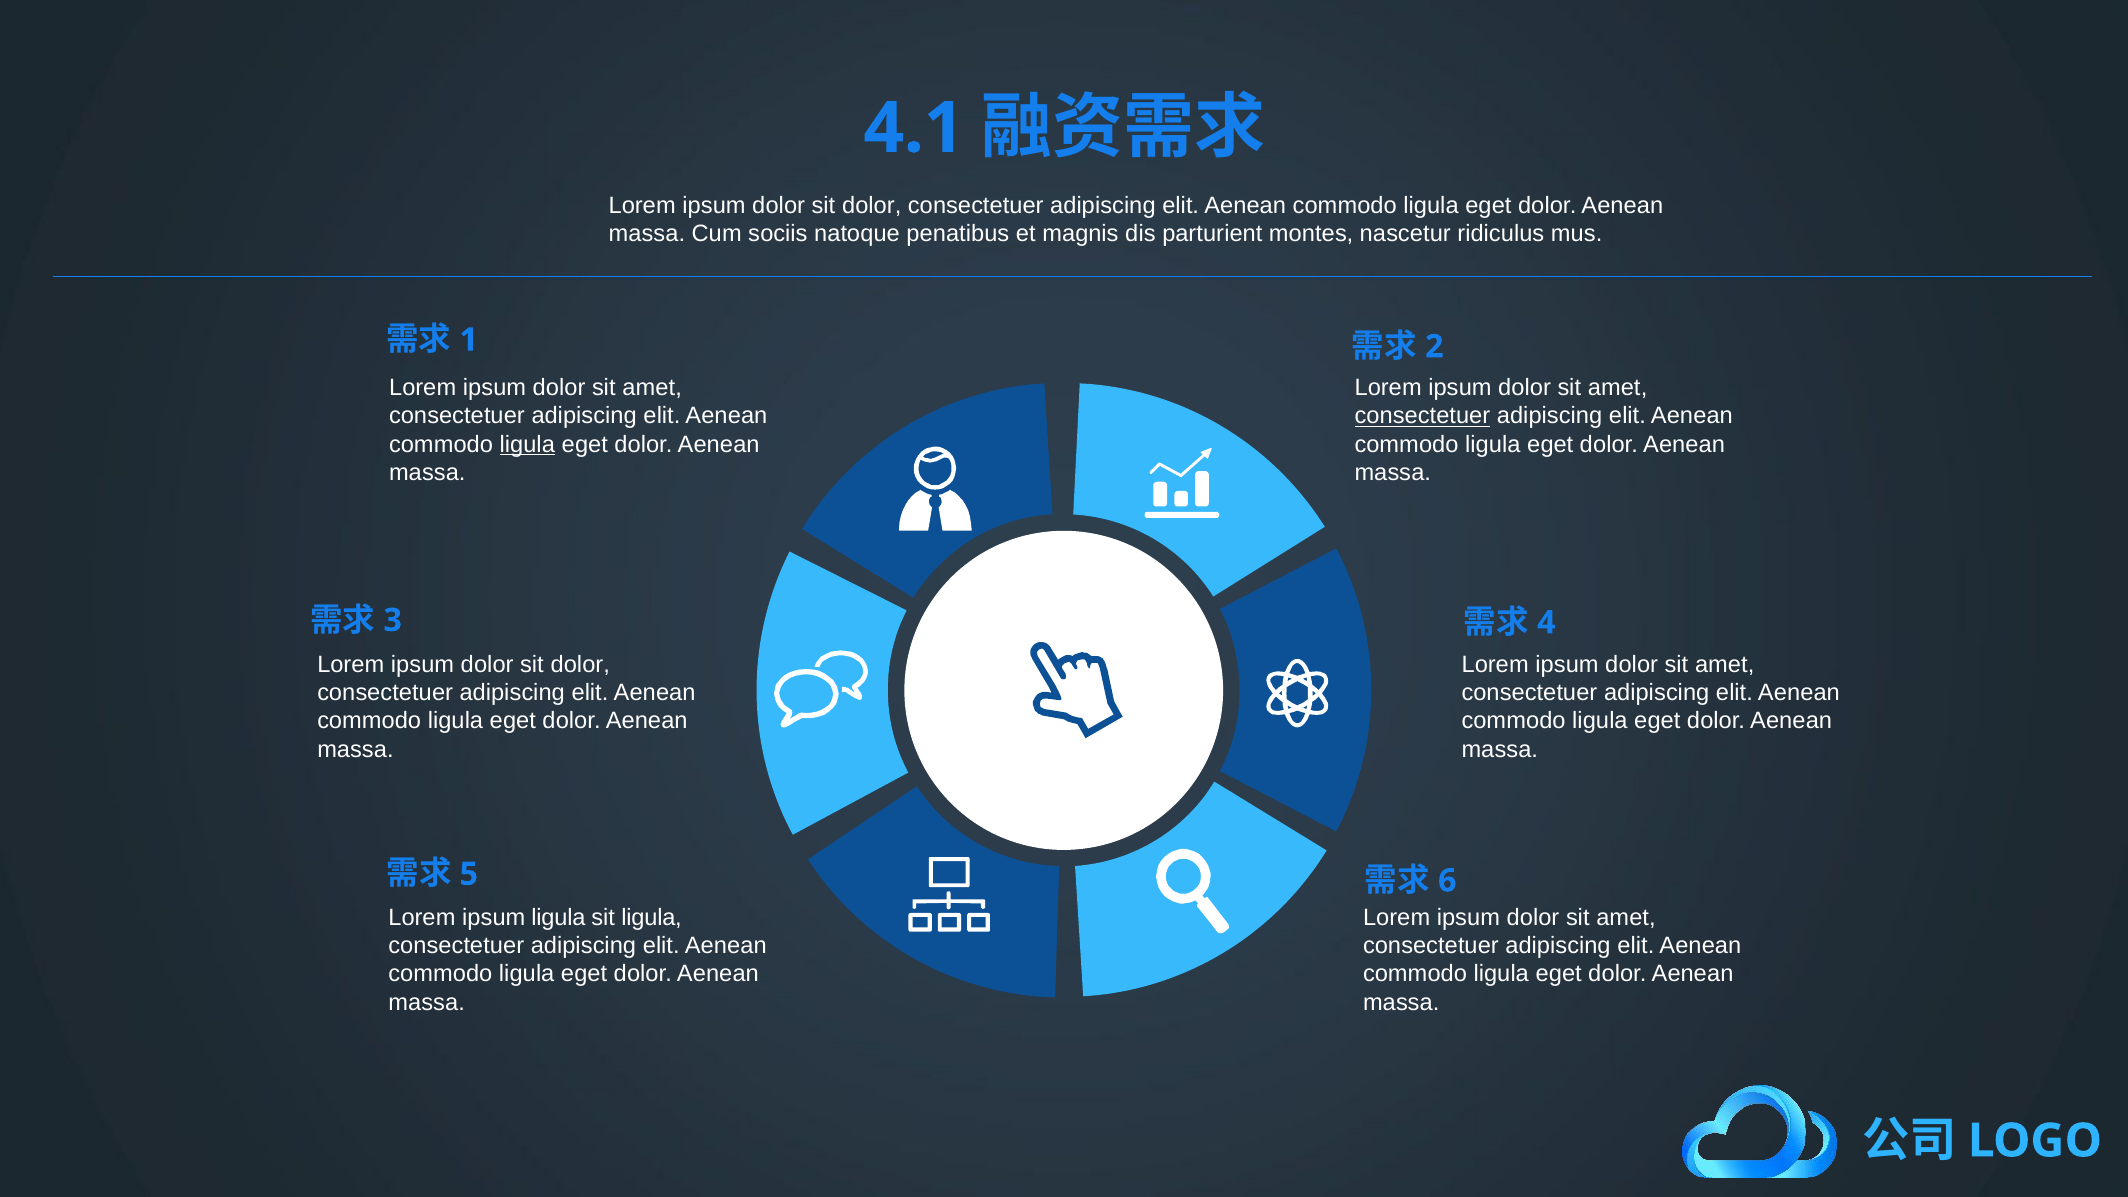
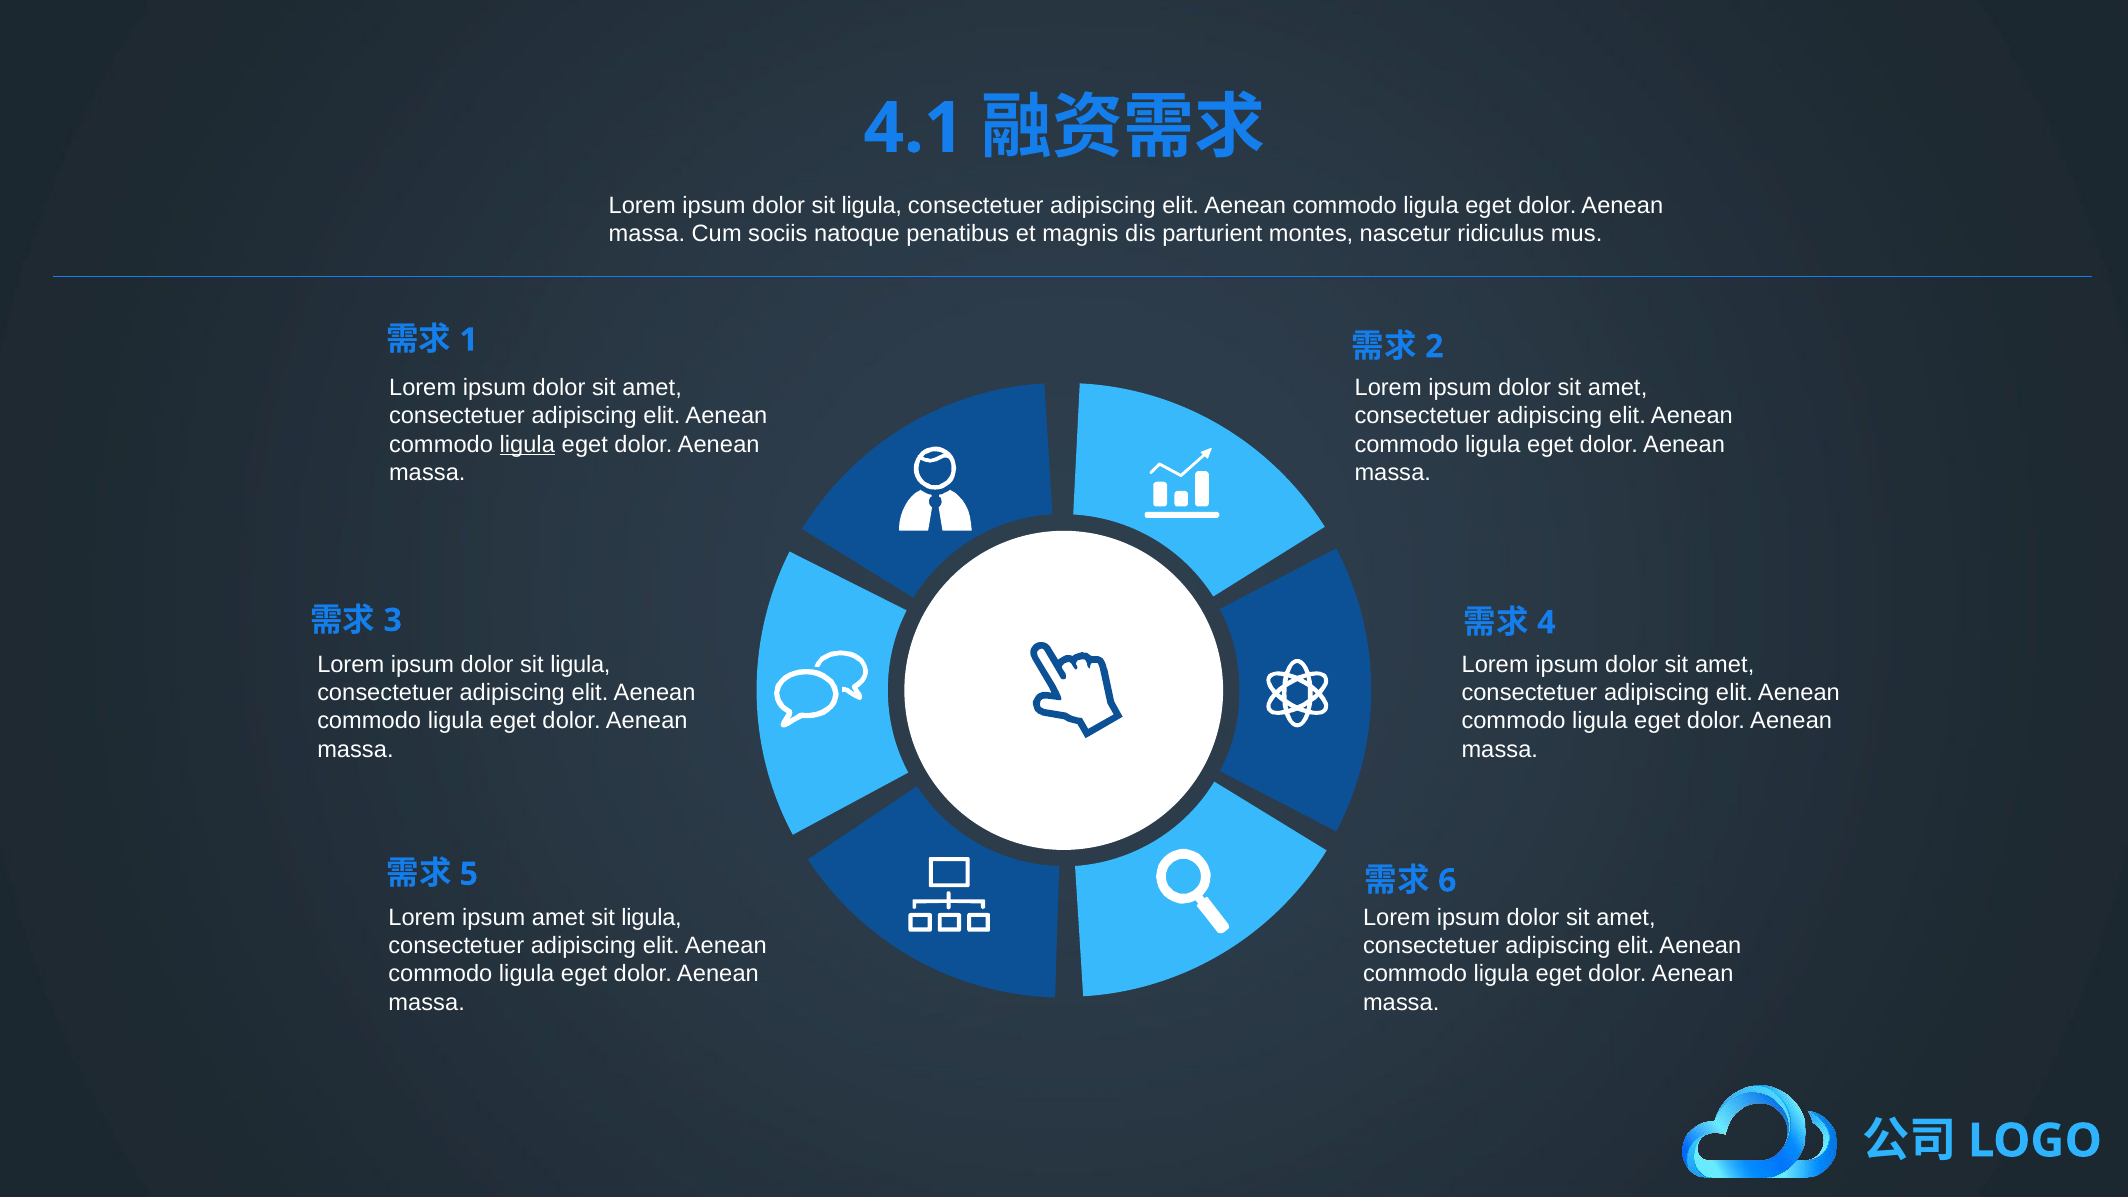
dolor at (872, 206): dolor -> ligula
consectetuer at (1422, 416) underline: present -> none
dolor at (580, 664): dolor -> ligula
ipsum ligula: ligula -> amet
